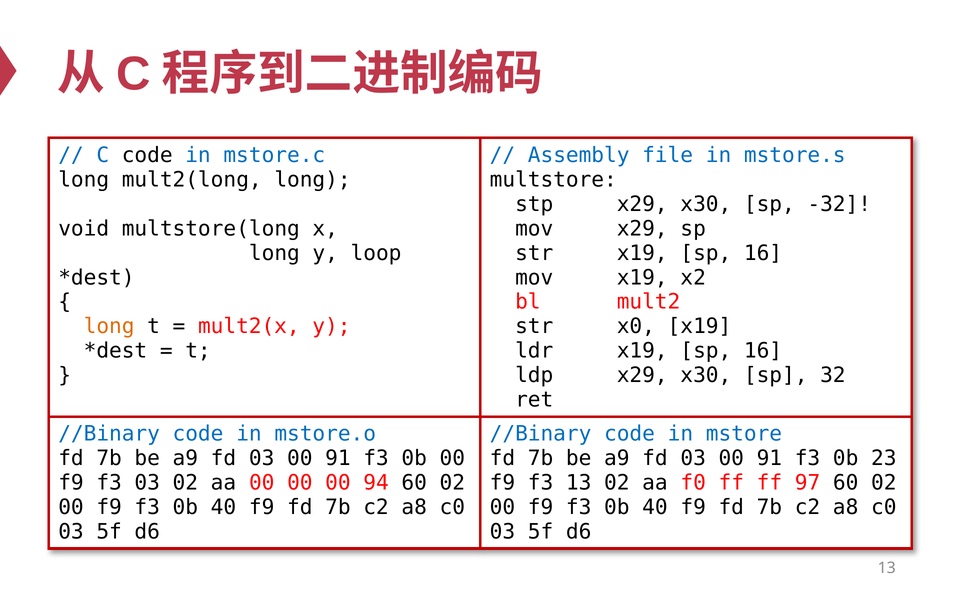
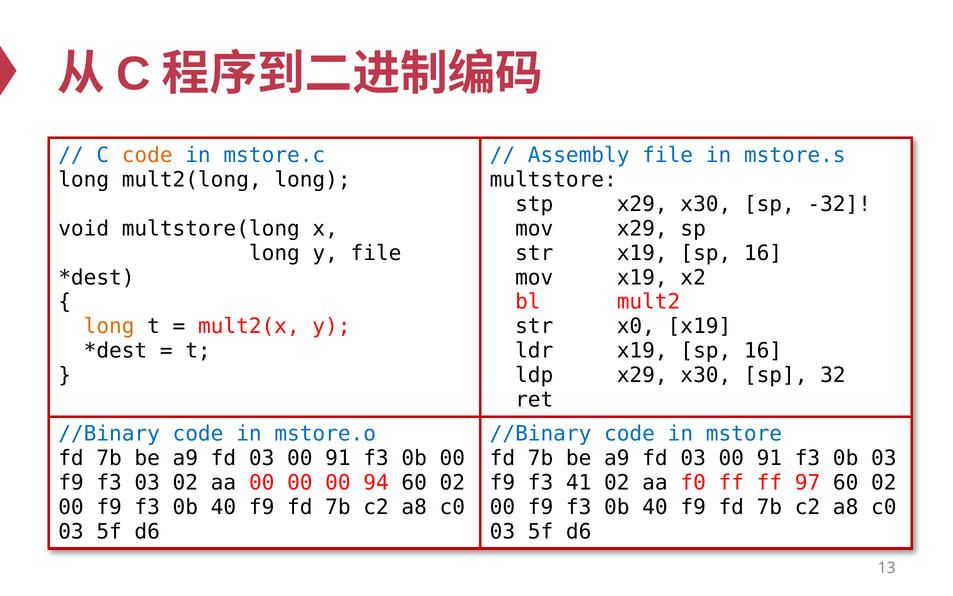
code at (147, 155) colour: black -> orange
y loop: loop -> file
0b 23: 23 -> 03
f3 13: 13 -> 41
